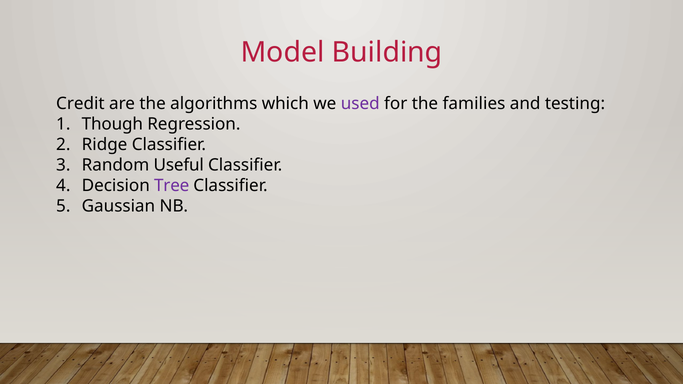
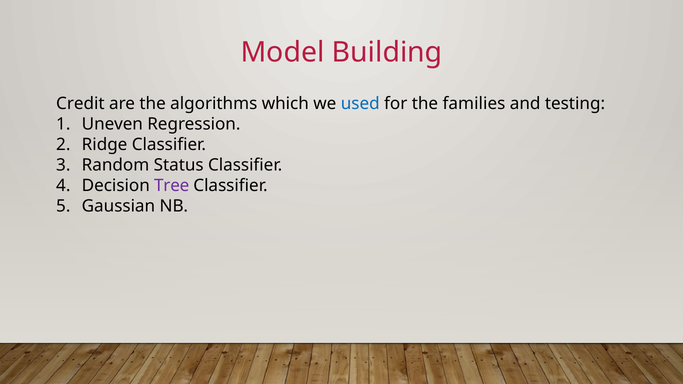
used colour: purple -> blue
Though: Though -> Uneven
Useful: Useful -> Status
